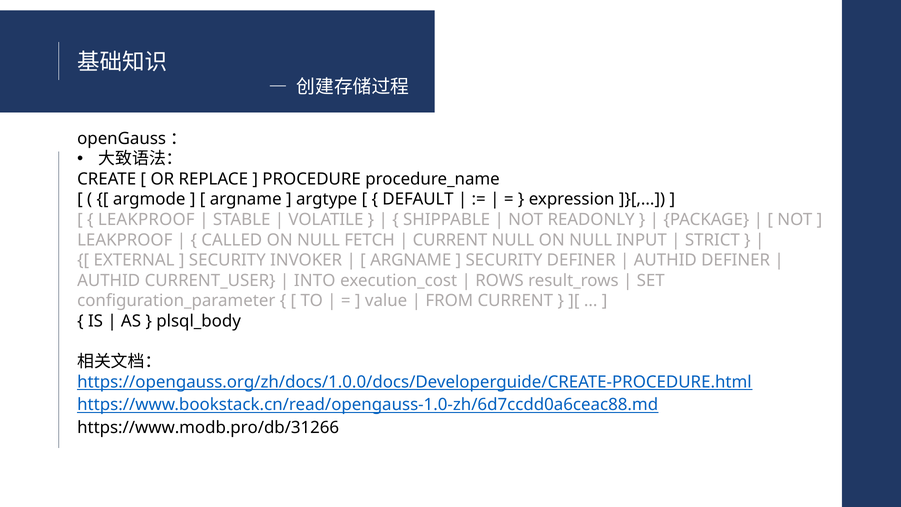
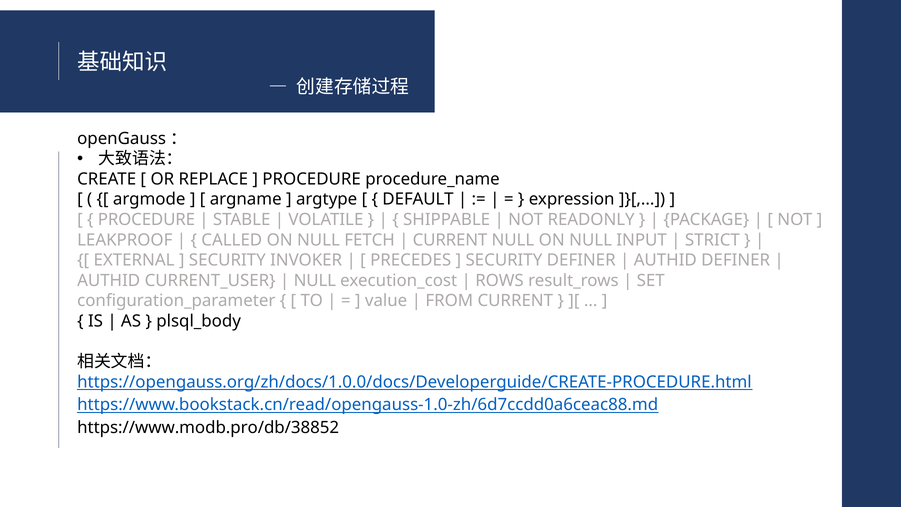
LEAKPROOF at (146, 220): LEAKPROOF -> PROCEDURE
ARGNAME at (411, 260): ARGNAME -> PRECEDES
INTO at (315, 280): INTO -> NULL
https://www.modb.pro/db/31266: https://www.modb.pro/db/31266 -> https://www.modb.pro/db/38852
